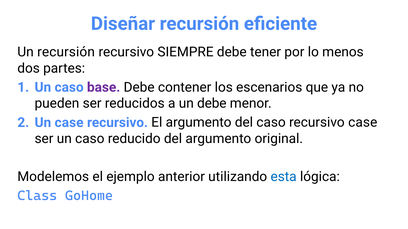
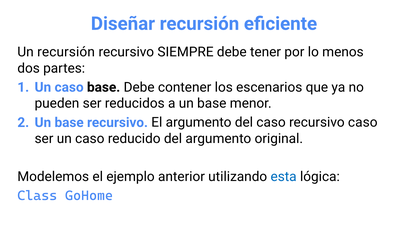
base at (104, 87) colour: purple -> black
a un debe: debe -> base
case at (69, 123): case -> base
recursivo case: case -> caso
